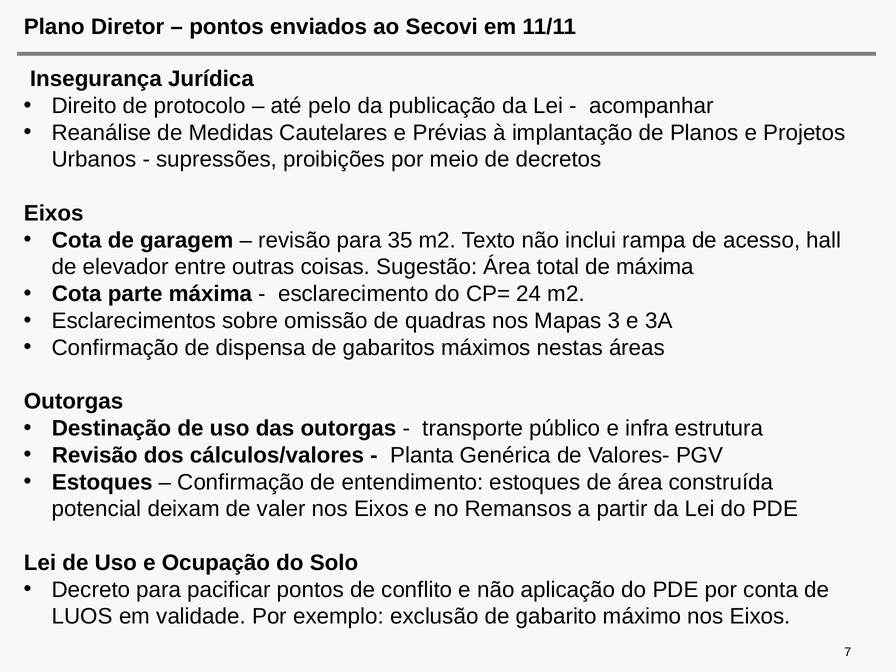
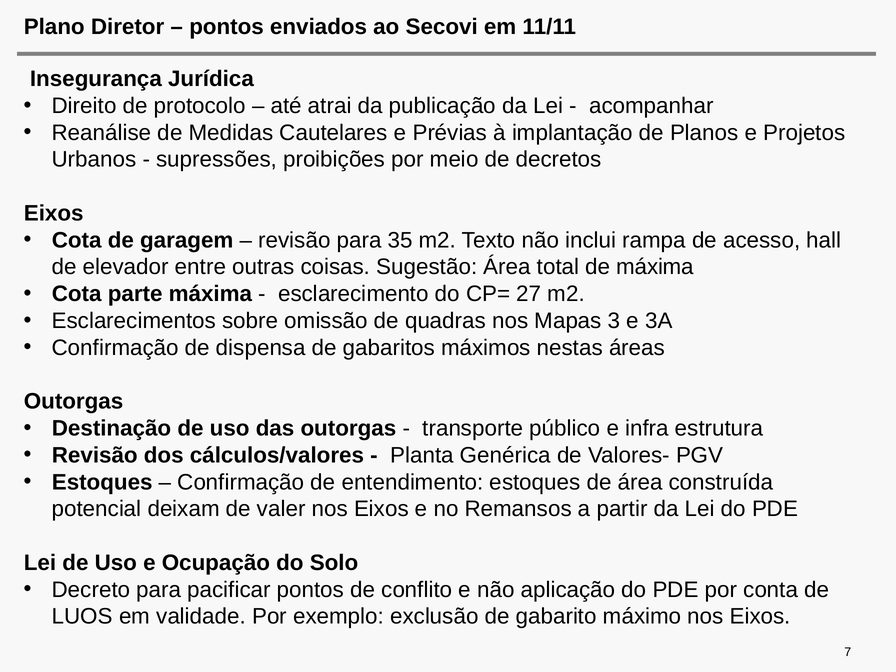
pelo: pelo -> atrai
24: 24 -> 27
